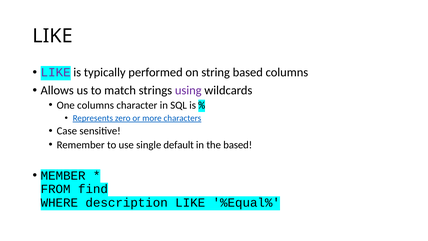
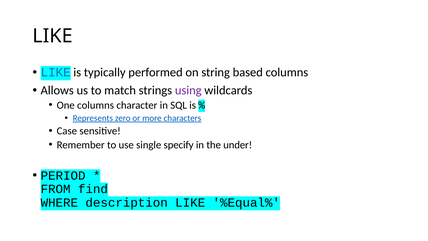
LIKE at (56, 72) colour: purple -> blue
default: default -> specify
the based: based -> under
MEMBER: MEMBER -> PERIOD
